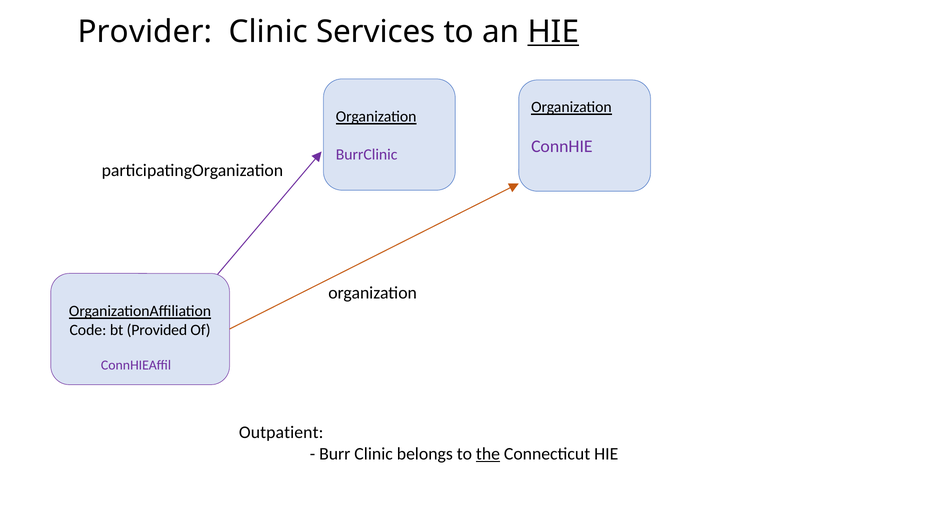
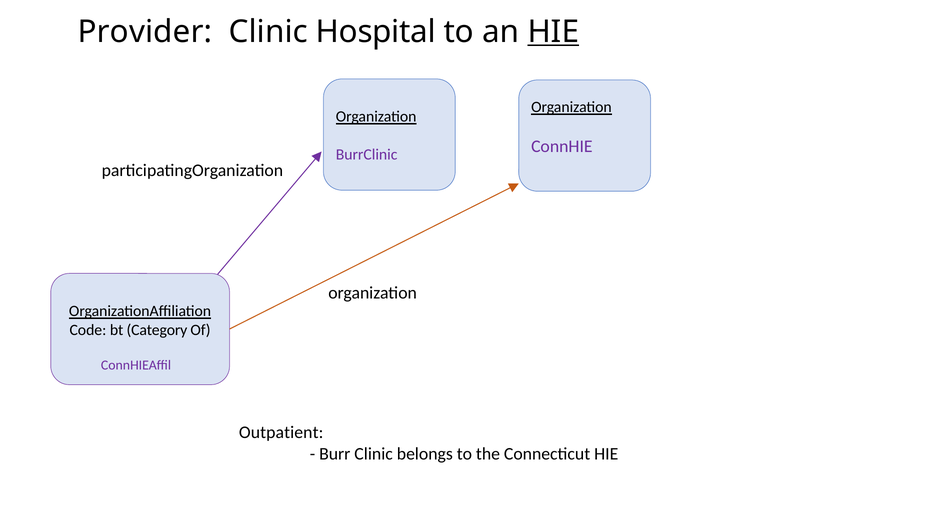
Services: Services -> Hospital
Provided: Provided -> Category
the underline: present -> none
